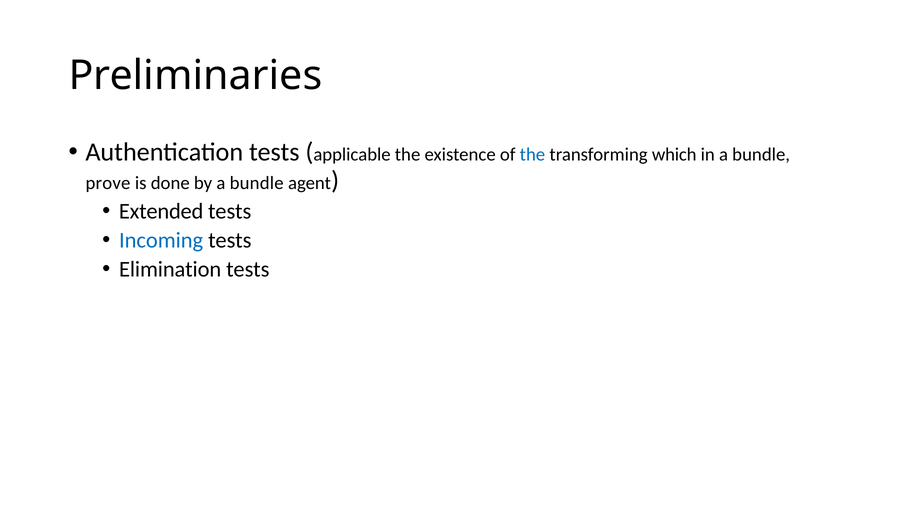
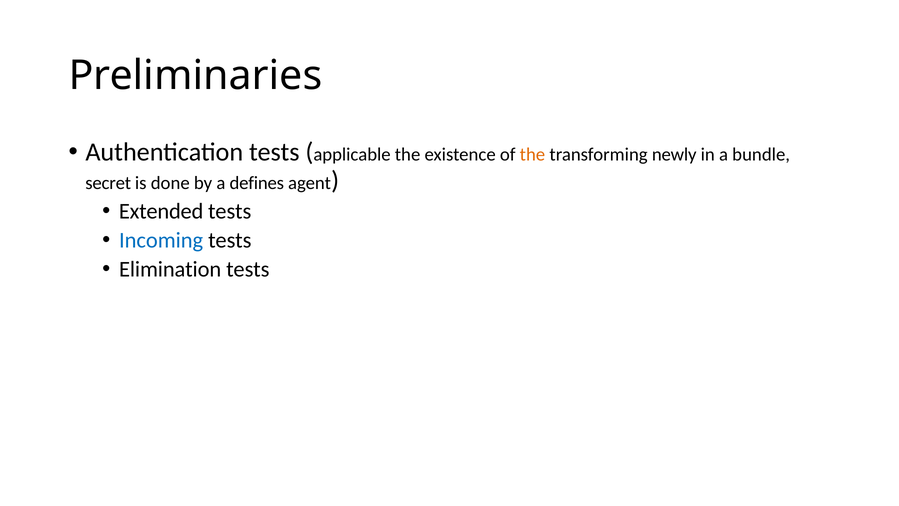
the at (532, 154) colour: blue -> orange
which: which -> newly
prove: prove -> secret
by a bundle: bundle -> defines
